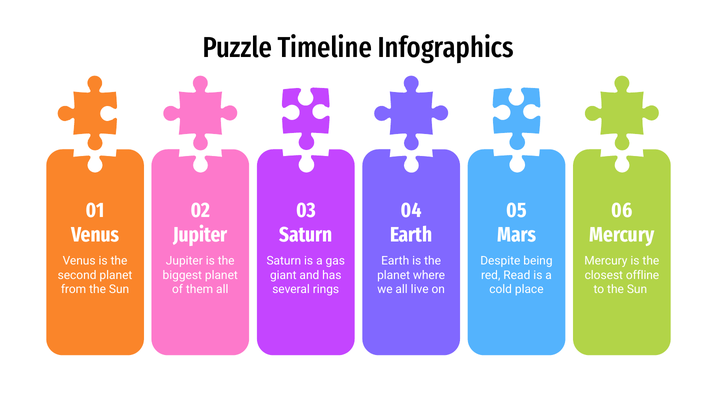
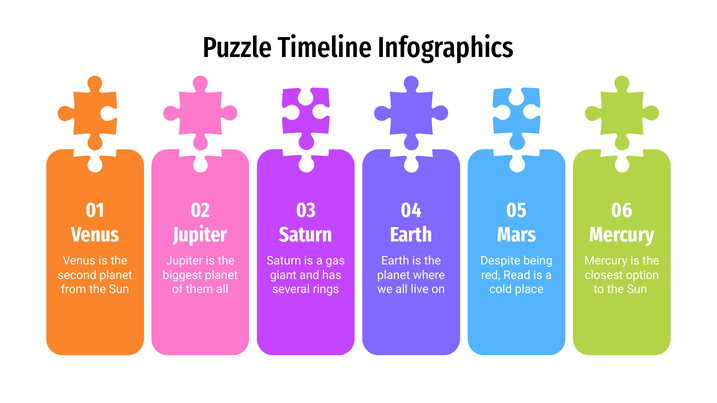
offline: offline -> option
